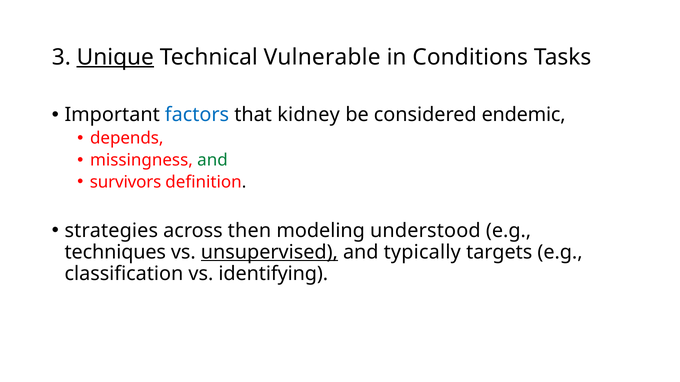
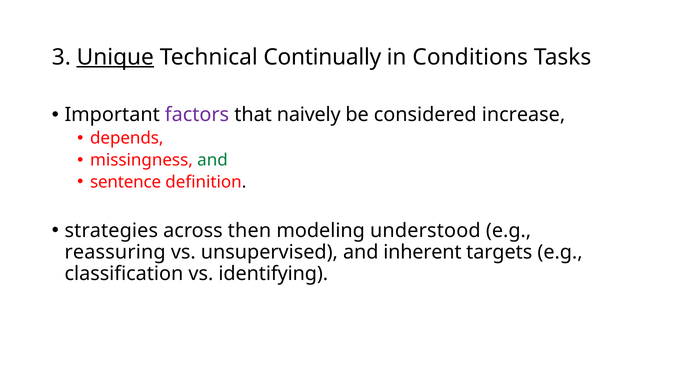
Vulnerable: Vulnerable -> Continually
factors colour: blue -> purple
kidney: kidney -> naively
endemic: endemic -> increase
survivors: survivors -> sentence
techniques: techniques -> reassuring
unsupervised underline: present -> none
typically: typically -> inherent
